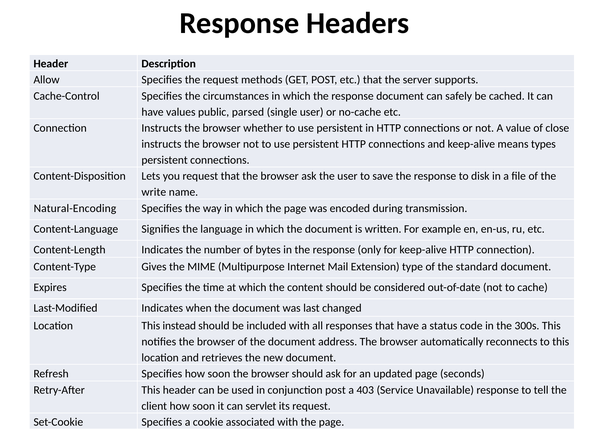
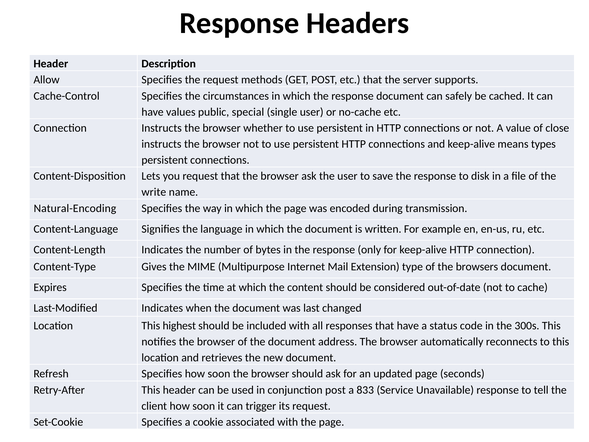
parsed: parsed -> special
standard: standard -> browsers
instead: instead -> highest
403: 403 -> 833
servlet: servlet -> trigger
